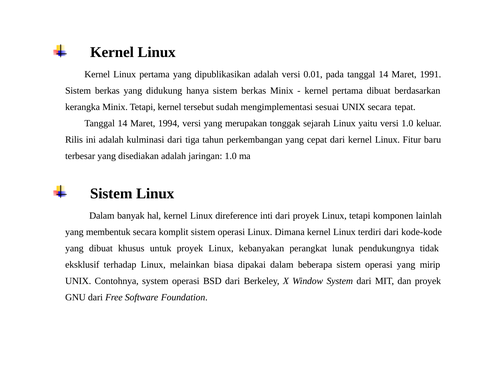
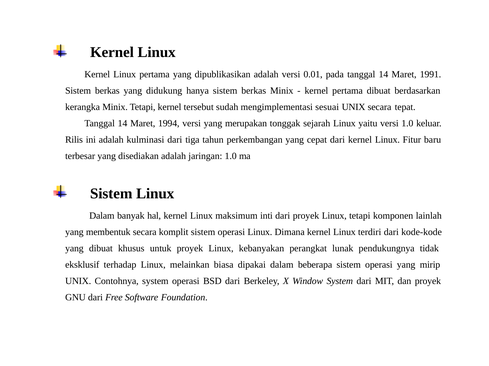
direference: direference -> maksimum
